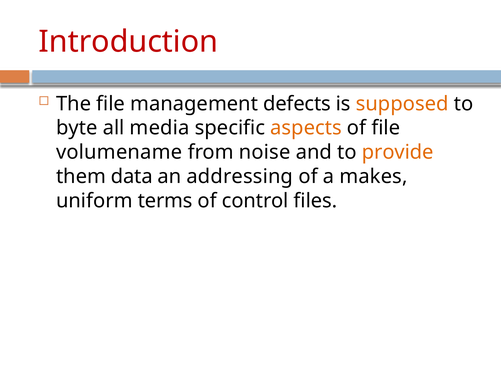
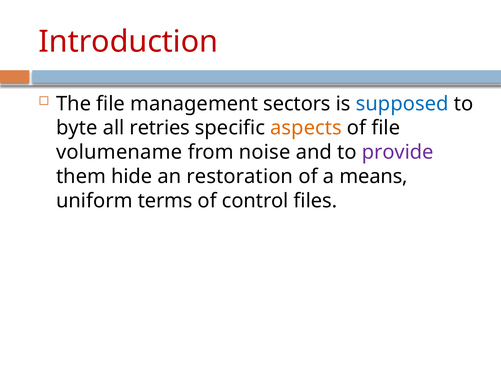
defects: defects -> sectors
supposed colour: orange -> blue
media: media -> retries
provide colour: orange -> purple
data: data -> hide
addressing: addressing -> restoration
makes: makes -> means
